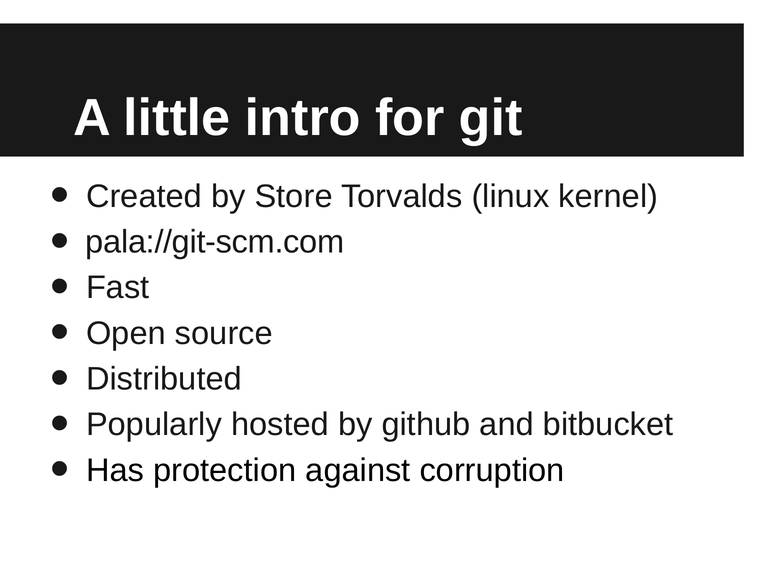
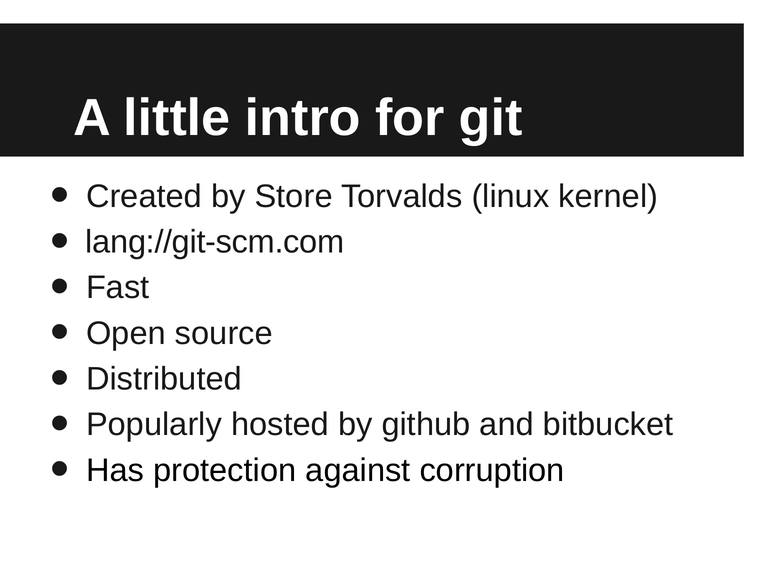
pala://git-scm.com: pala://git-scm.com -> lang://git-scm.com
